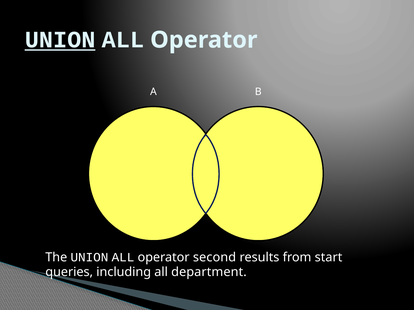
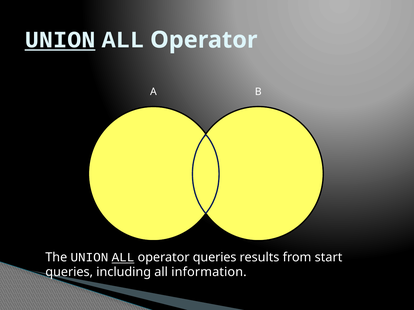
ALL at (123, 258) underline: none -> present
operator second: second -> queries
department: department -> information
